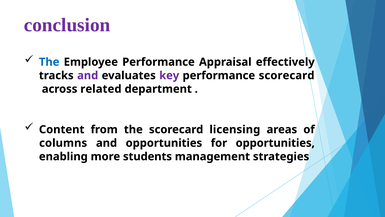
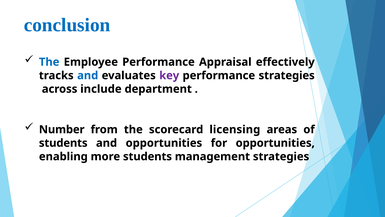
conclusion colour: purple -> blue
and at (88, 75) colour: purple -> blue
performance scorecard: scorecard -> strategies
related: related -> include
Content: Content -> Number
columns at (63, 143): columns -> students
